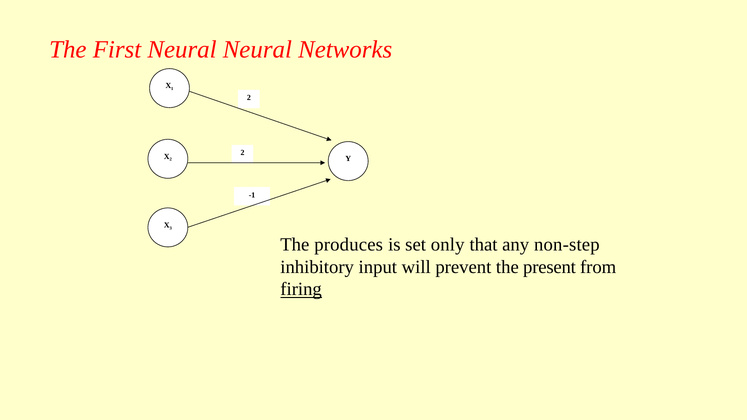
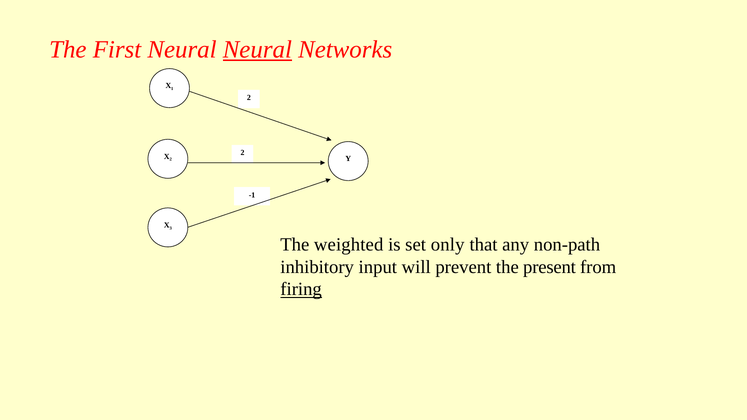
Neural at (257, 49) underline: none -> present
produces: produces -> weighted
non-step: non-step -> non-path
